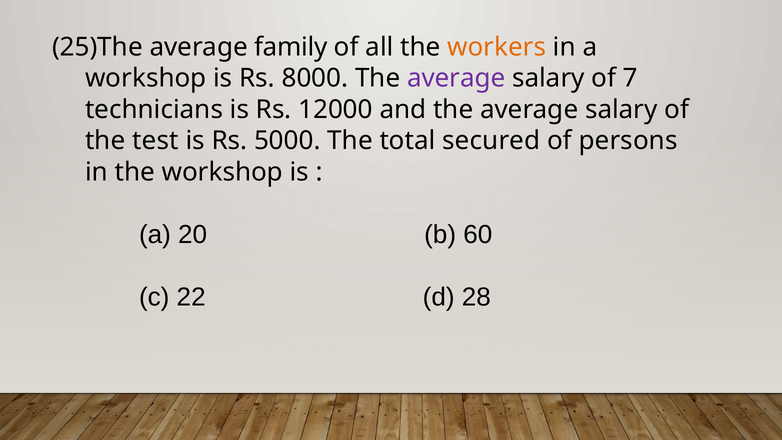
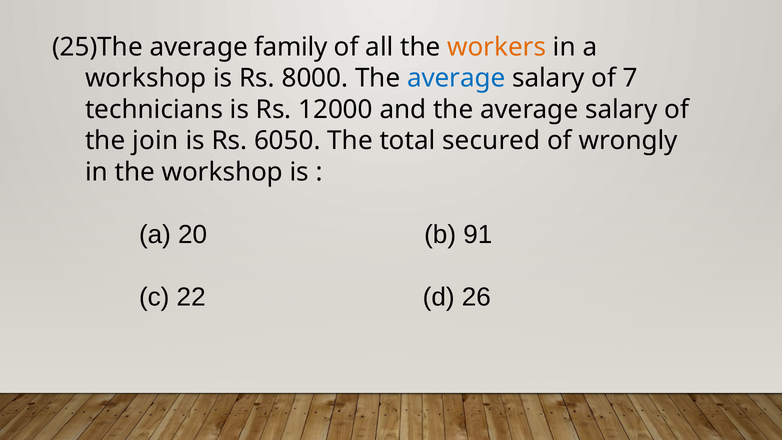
average at (456, 78) colour: purple -> blue
test: test -> join
5000: 5000 -> 6050
persons: persons -> wrongly
60: 60 -> 91
28: 28 -> 26
